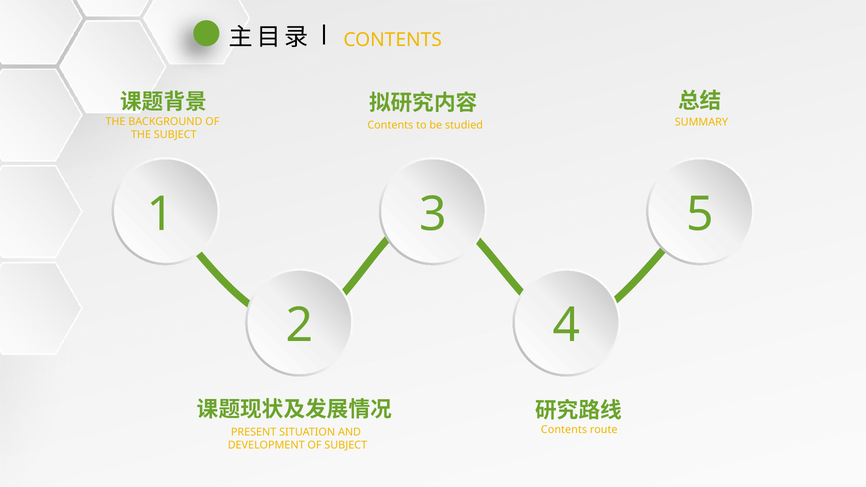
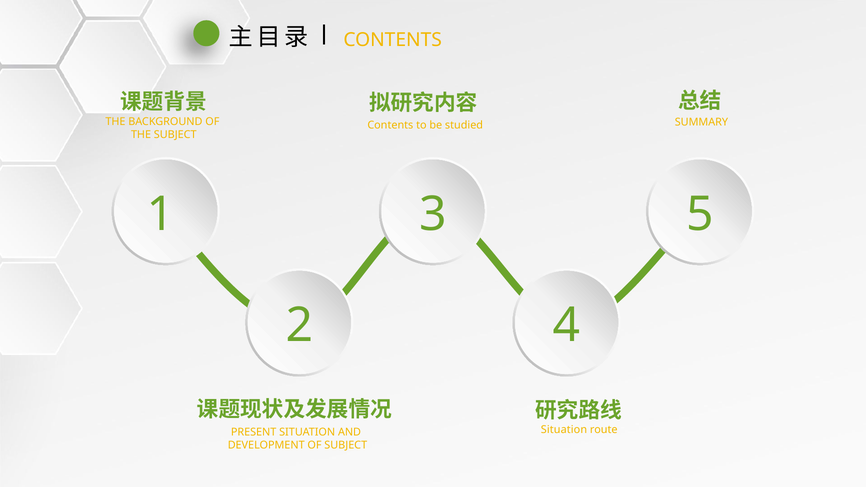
Contents at (564, 430): Contents -> Situation
